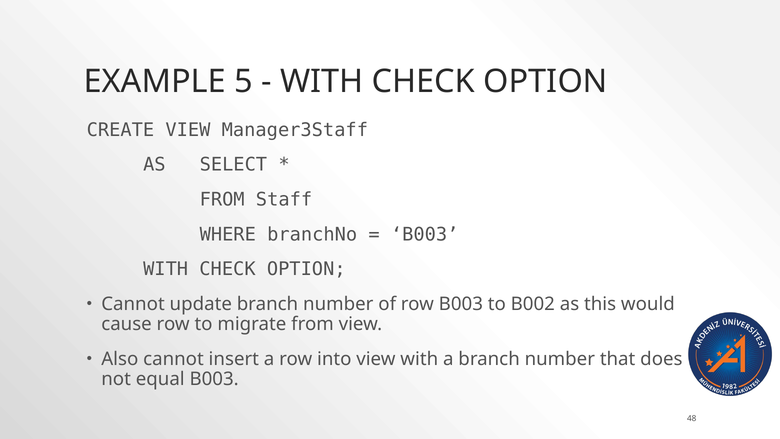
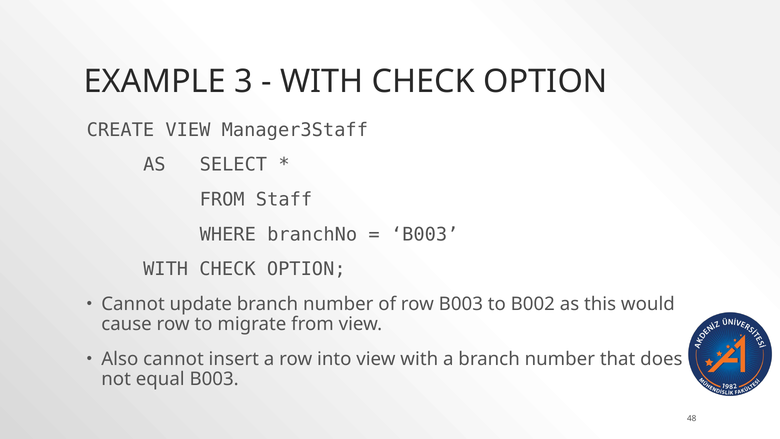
5: 5 -> 3
